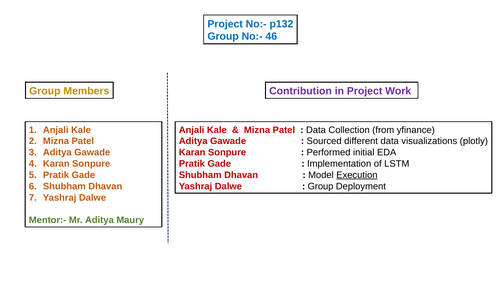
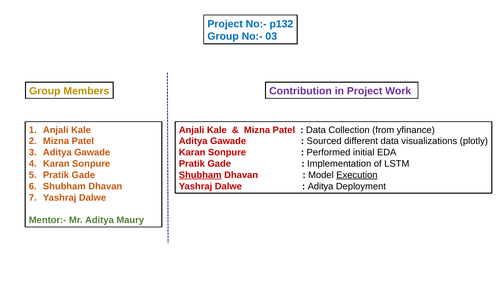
46: 46 -> 03
Shubham at (200, 175) underline: none -> present
Group at (321, 186): Group -> Aditya
